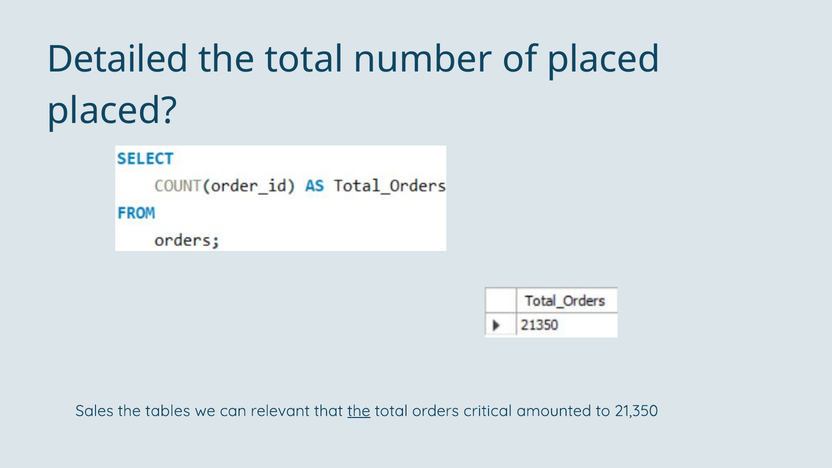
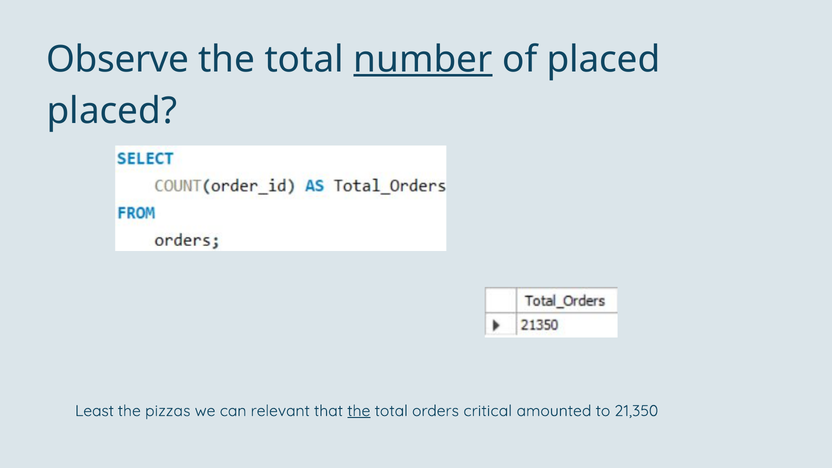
Detailed: Detailed -> Observe
number underline: none -> present
Sales: Sales -> Least
tables: tables -> pizzas
